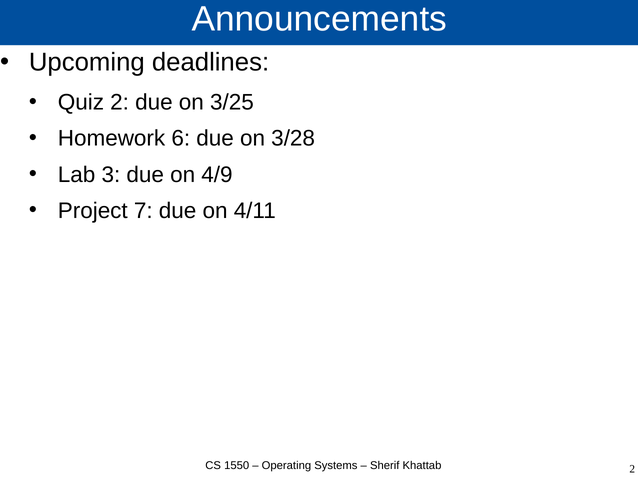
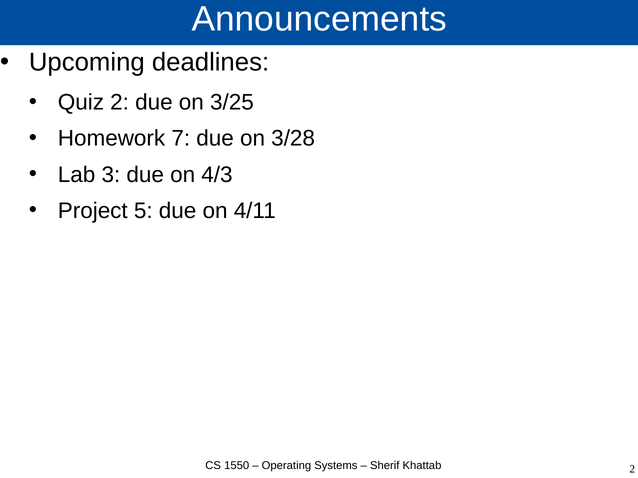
6: 6 -> 7
4/9: 4/9 -> 4/3
7: 7 -> 5
